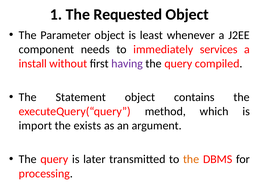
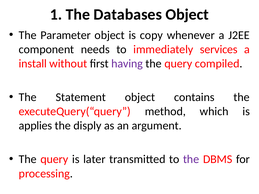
Requested: Requested -> Databases
least: least -> copy
import: import -> applies
exists: exists -> disply
the at (191, 159) colour: orange -> purple
